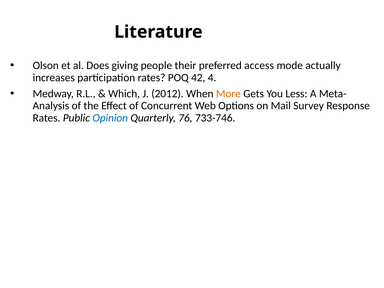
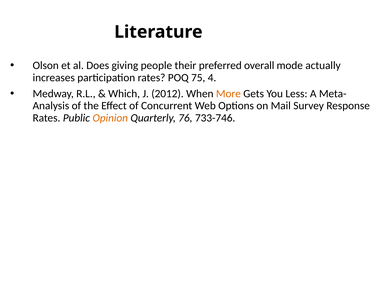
access: access -> overall
42: 42 -> 75
Opinion colour: blue -> orange
